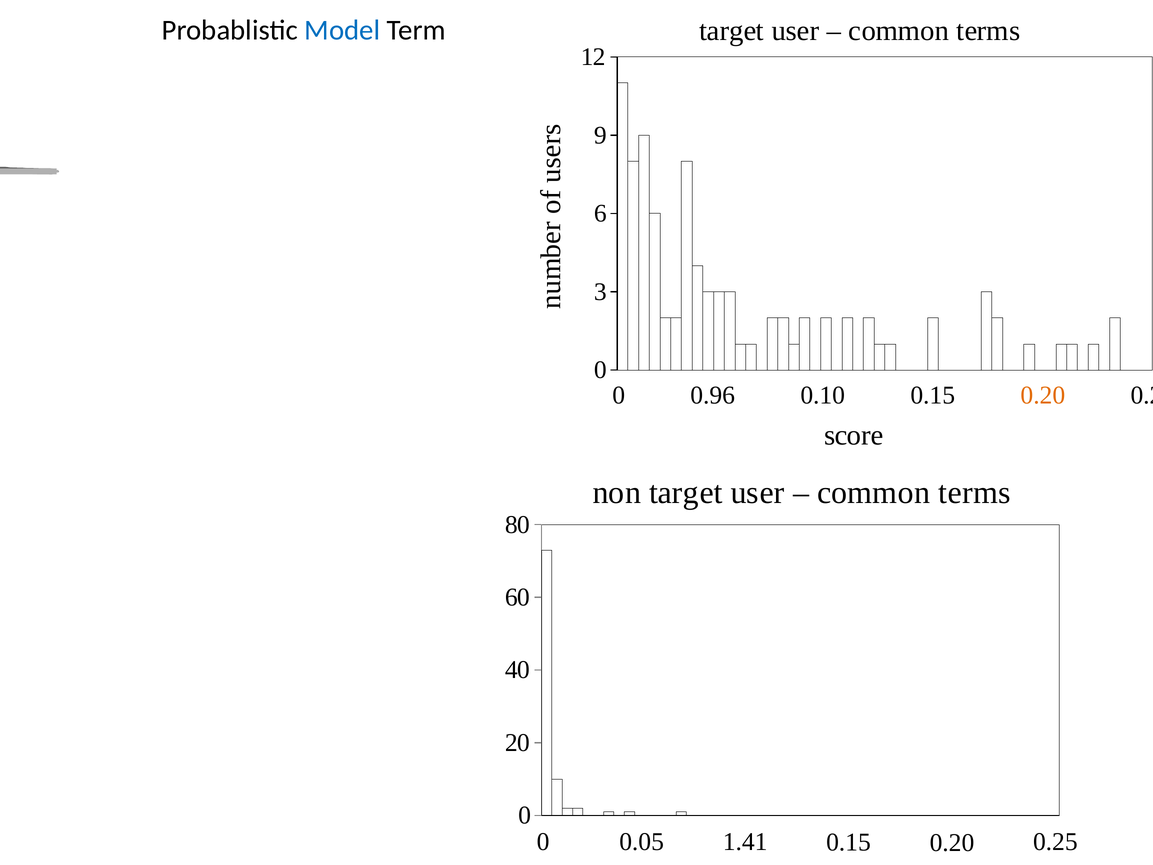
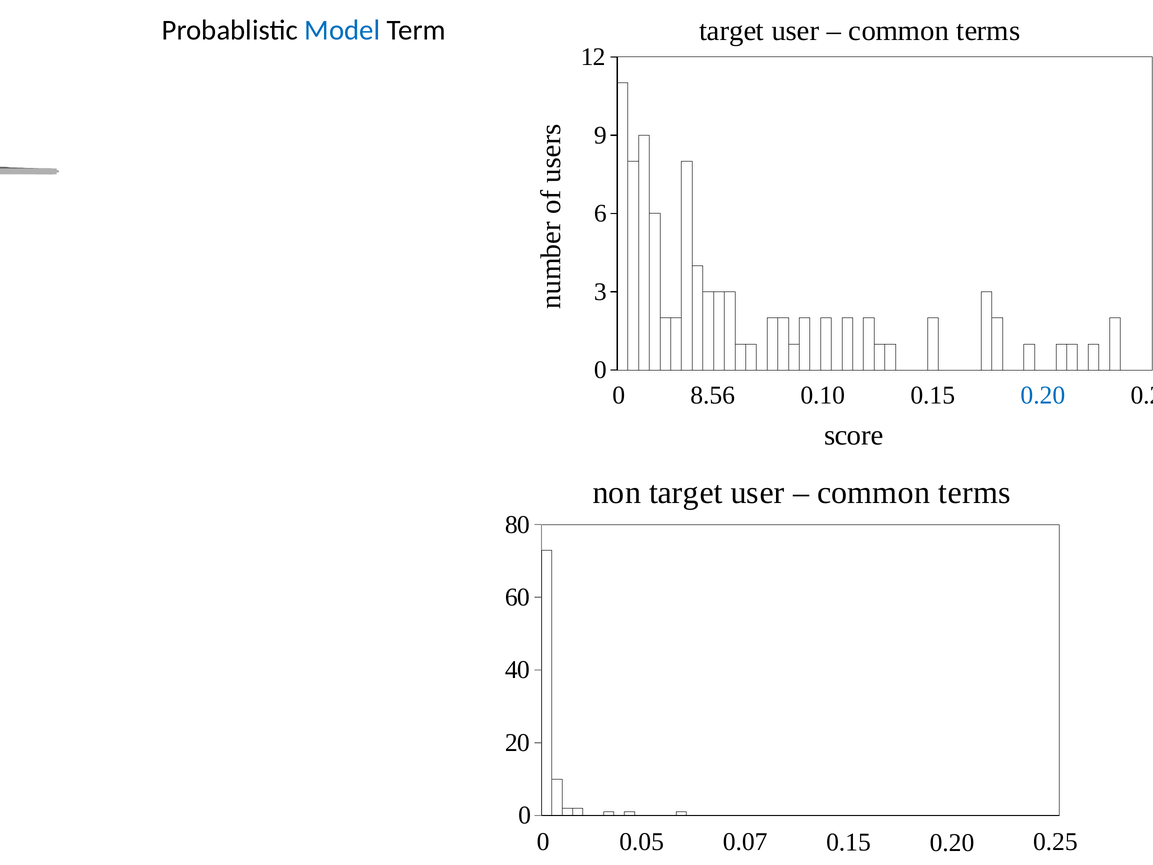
0.96: 0.96 -> 8.56
0.20 at (1043, 395) colour: orange -> blue
1.41: 1.41 -> 0.07
